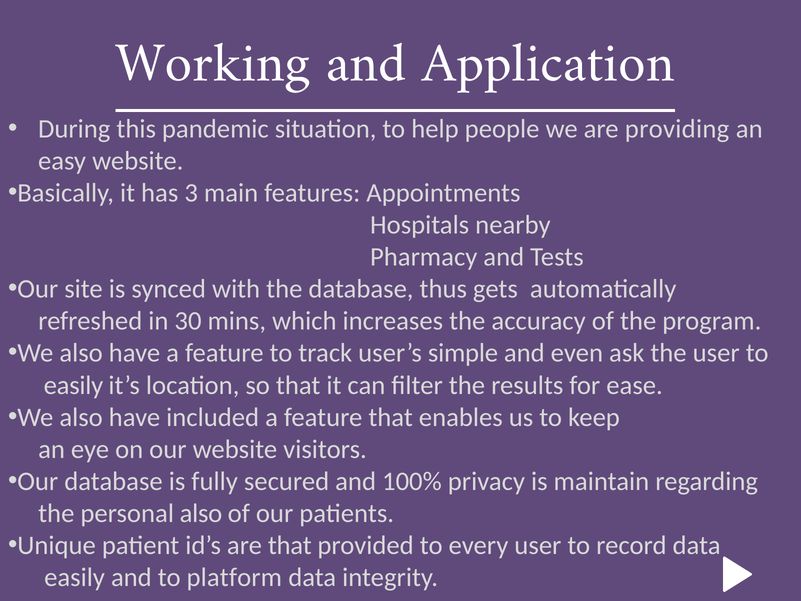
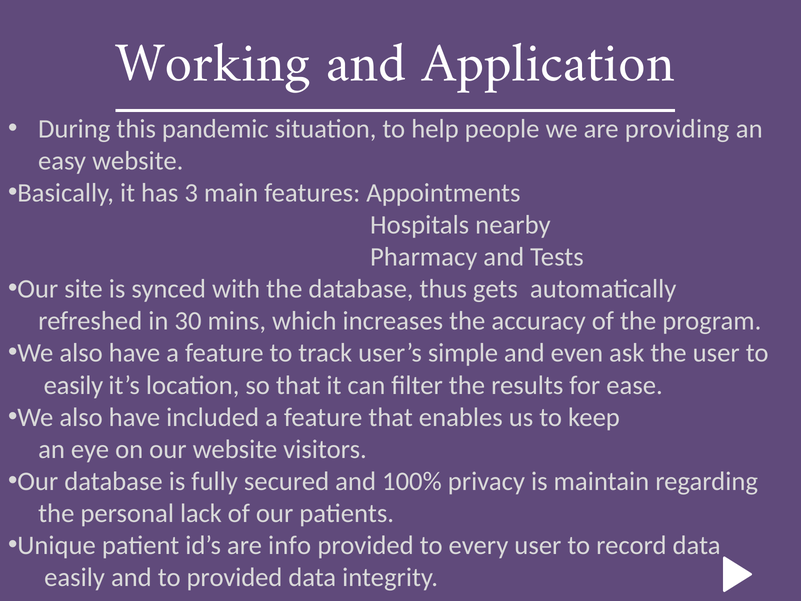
personal also: also -> lack
are that: that -> info
to platform: platform -> provided
